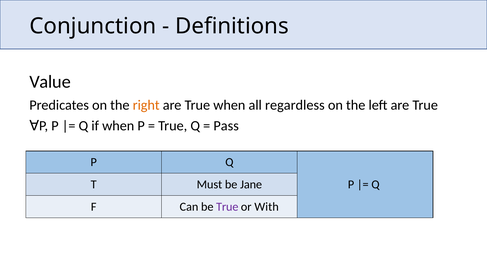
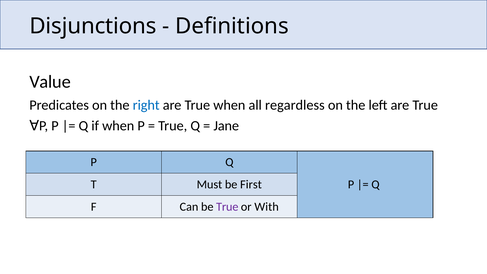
Conjunction: Conjunction -> Disjunctions
right colour: orange -> blue
Pass: Pass -> Jane
Jane: Jane -> First
